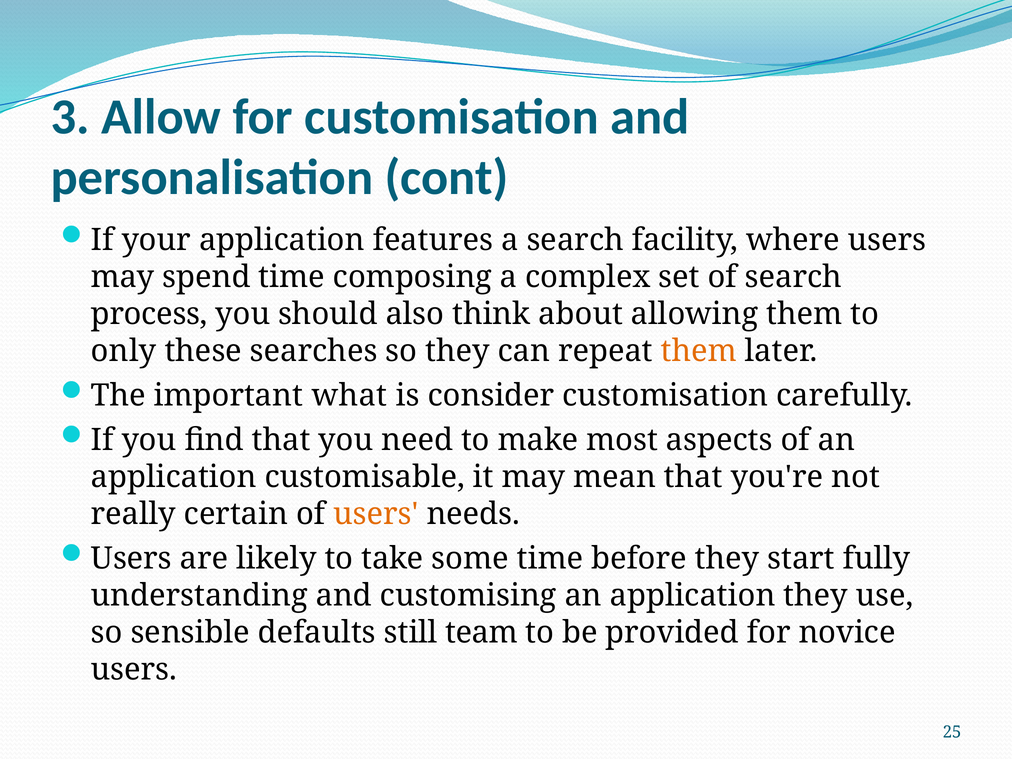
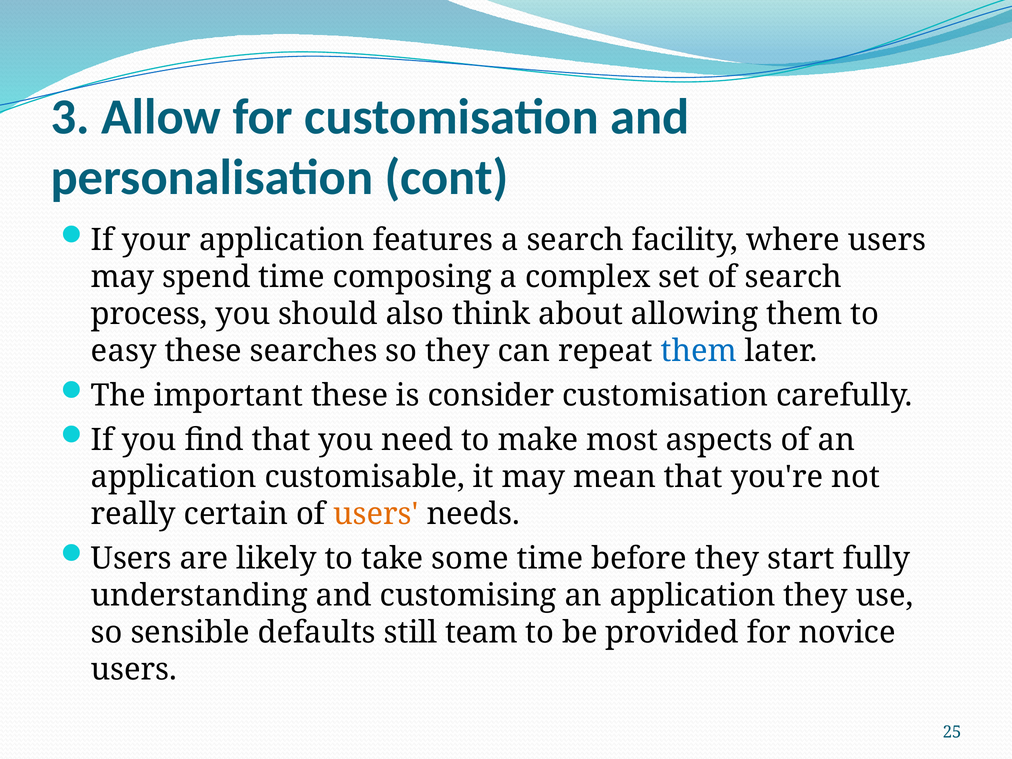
only: only -> easy
them at (699, 351) colour: orange -> blue
important what: what -> these
